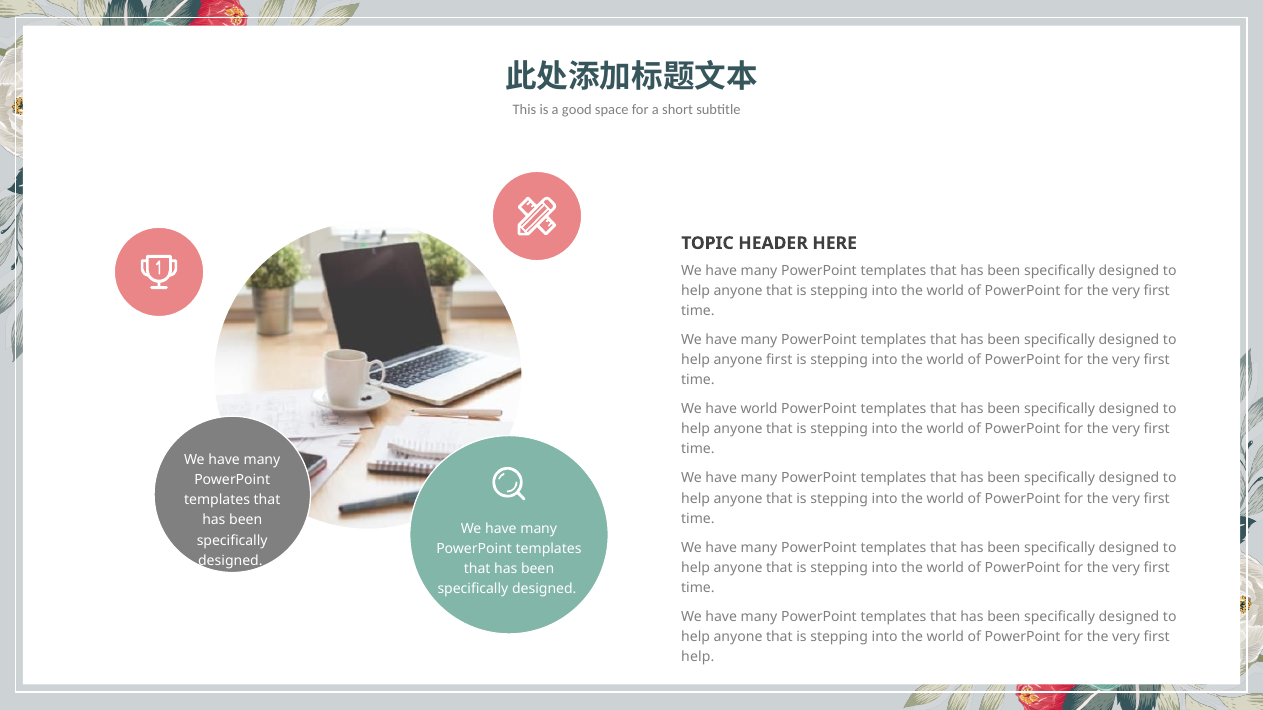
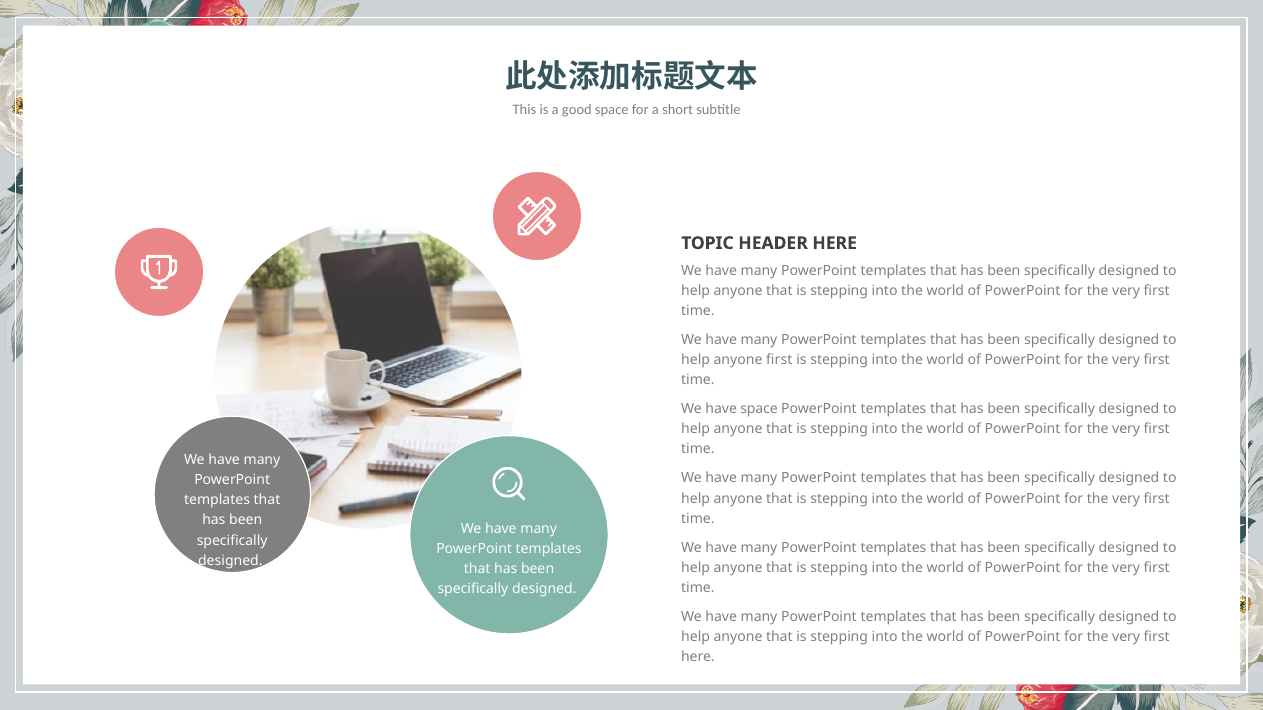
have world: world -> space
help at (698, 657): help -> here
